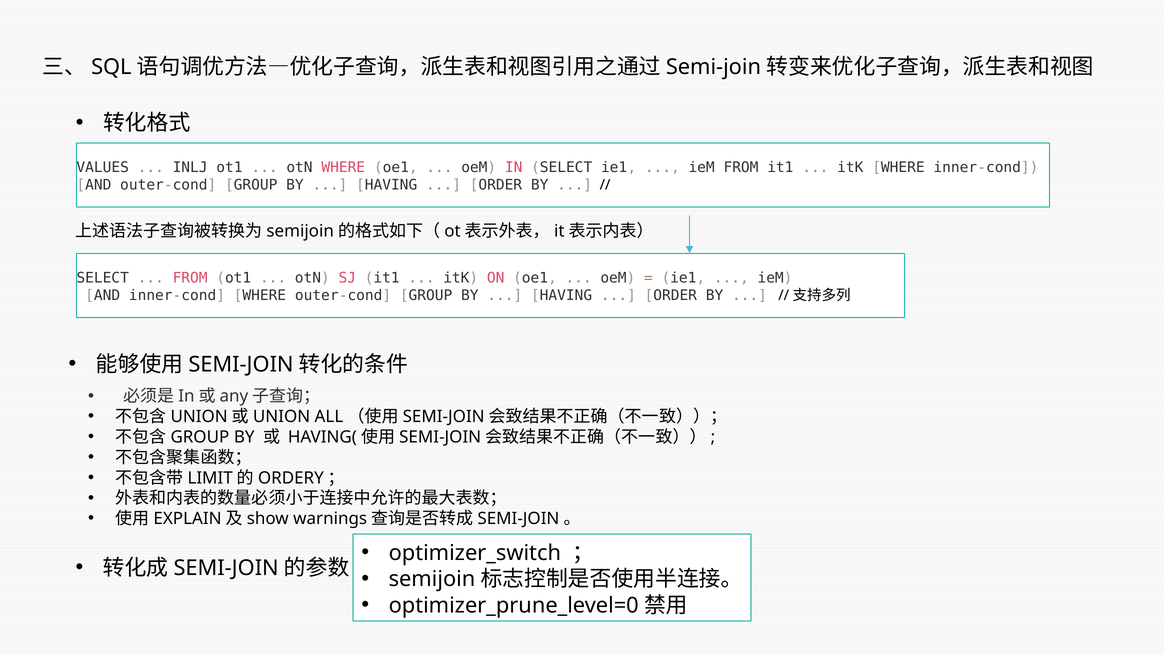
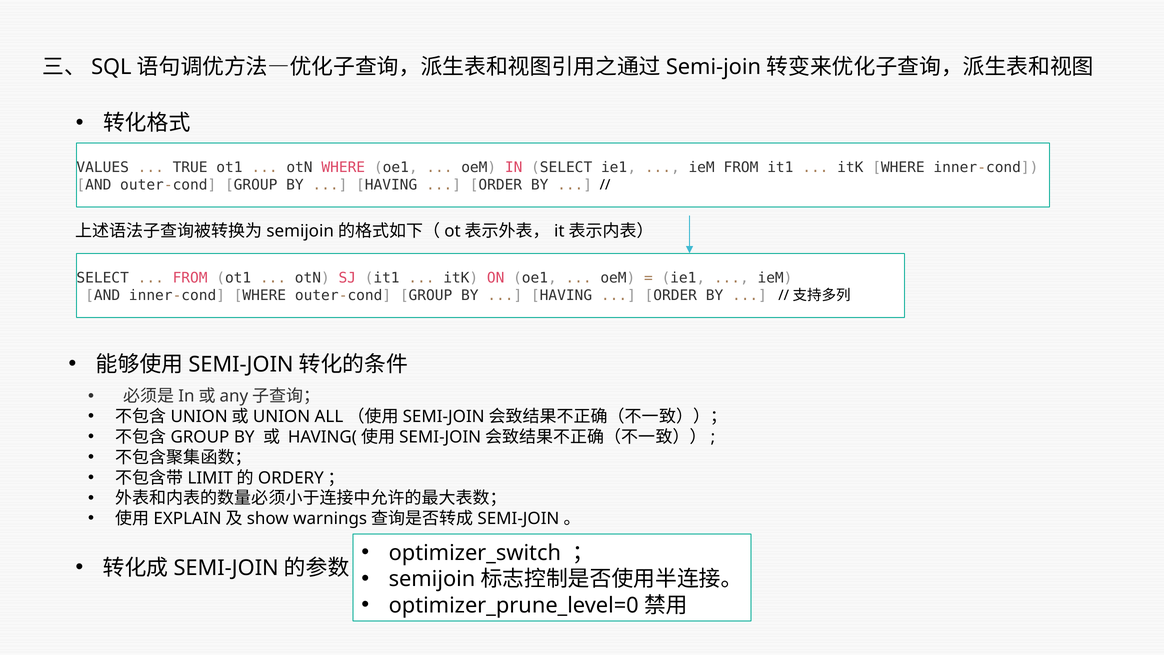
INLJ: INLJ -> TRUE
